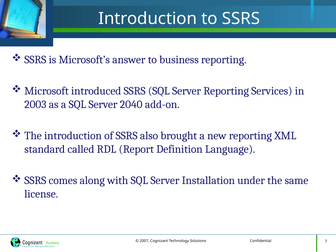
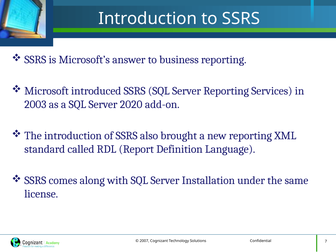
2040: 2040 -> 2020
